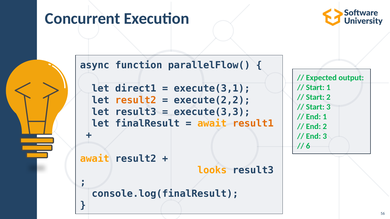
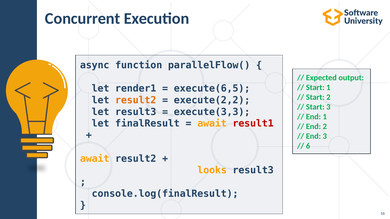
direct1: direct1 -> render1
execute(3,1: execute(3,1 -> execute(6,5
result1 colour: orange -> red
